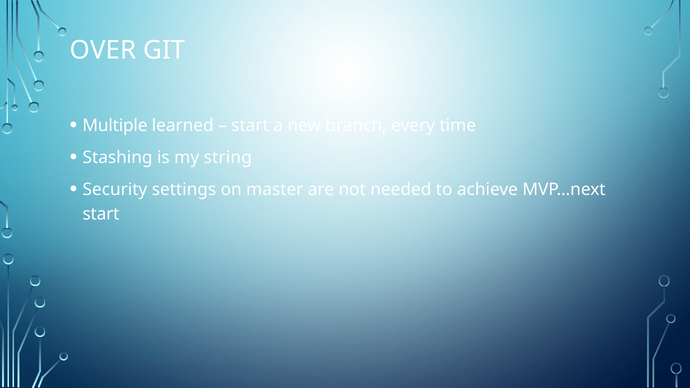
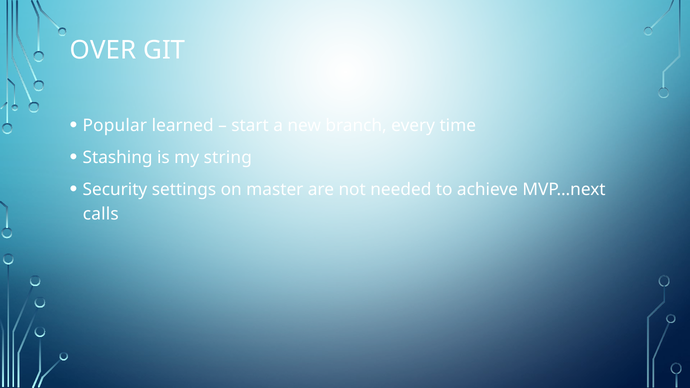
Multiple: Multiple -> Popular
start at (101, 214): start -> calls
